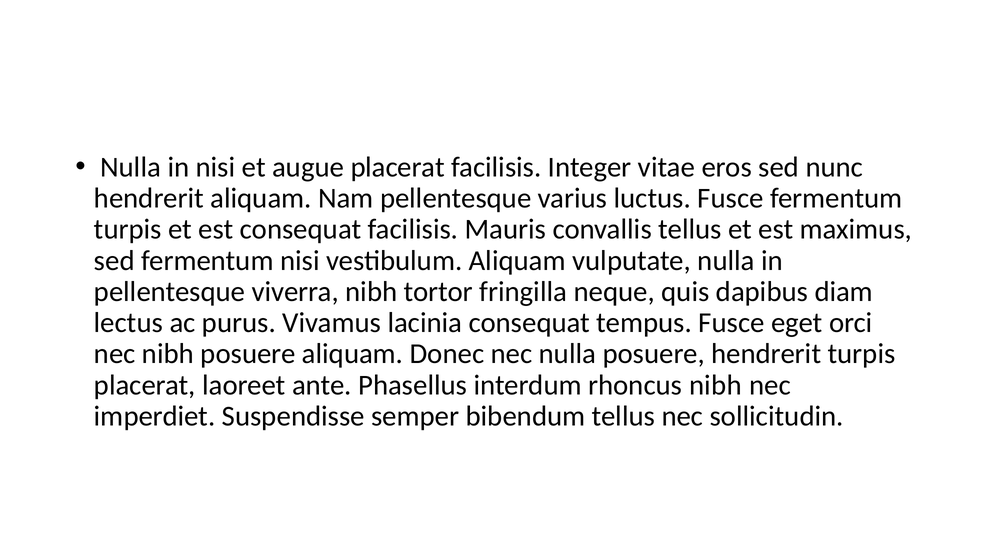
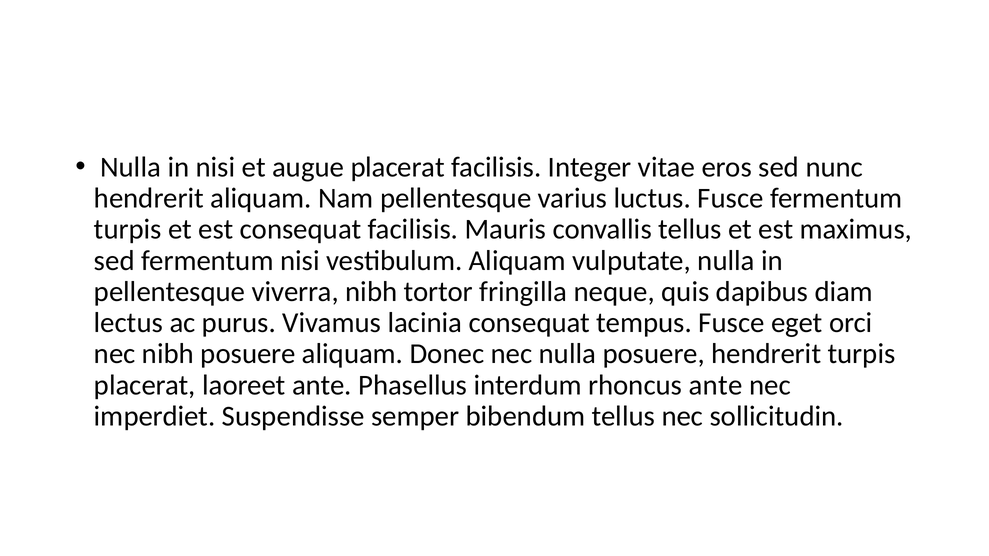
rhoncus nibh: nibh -> ante
